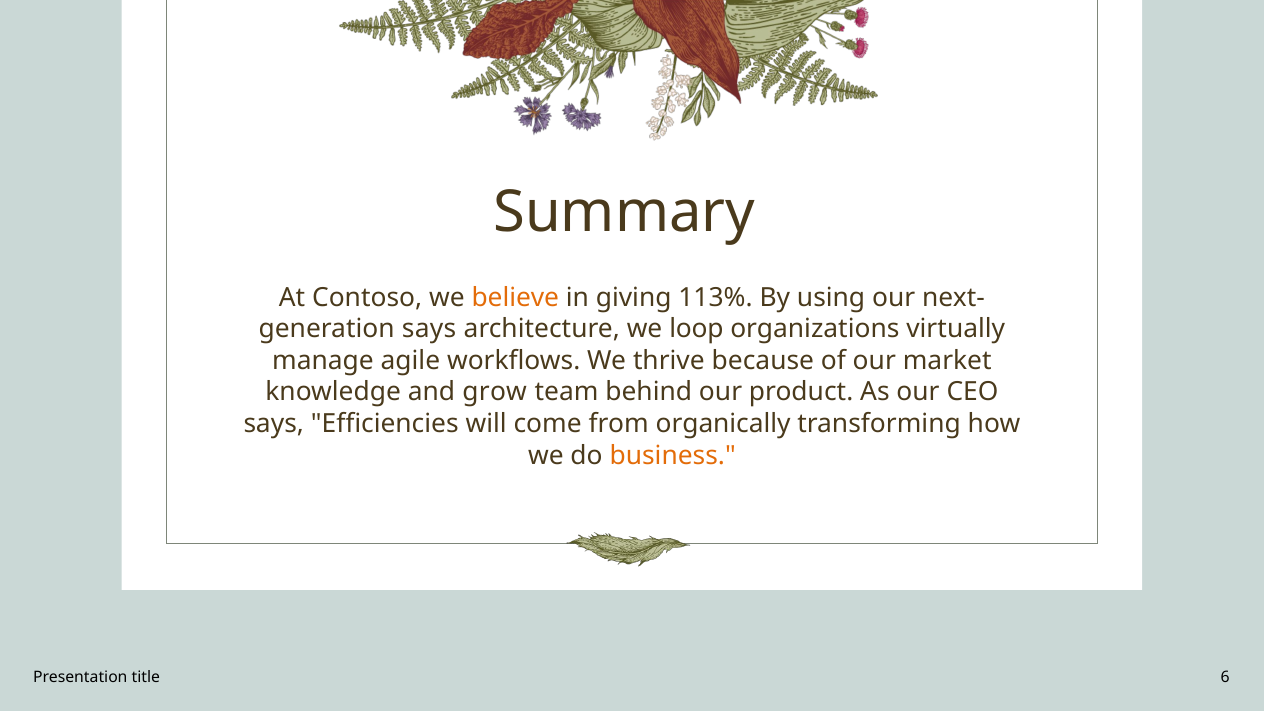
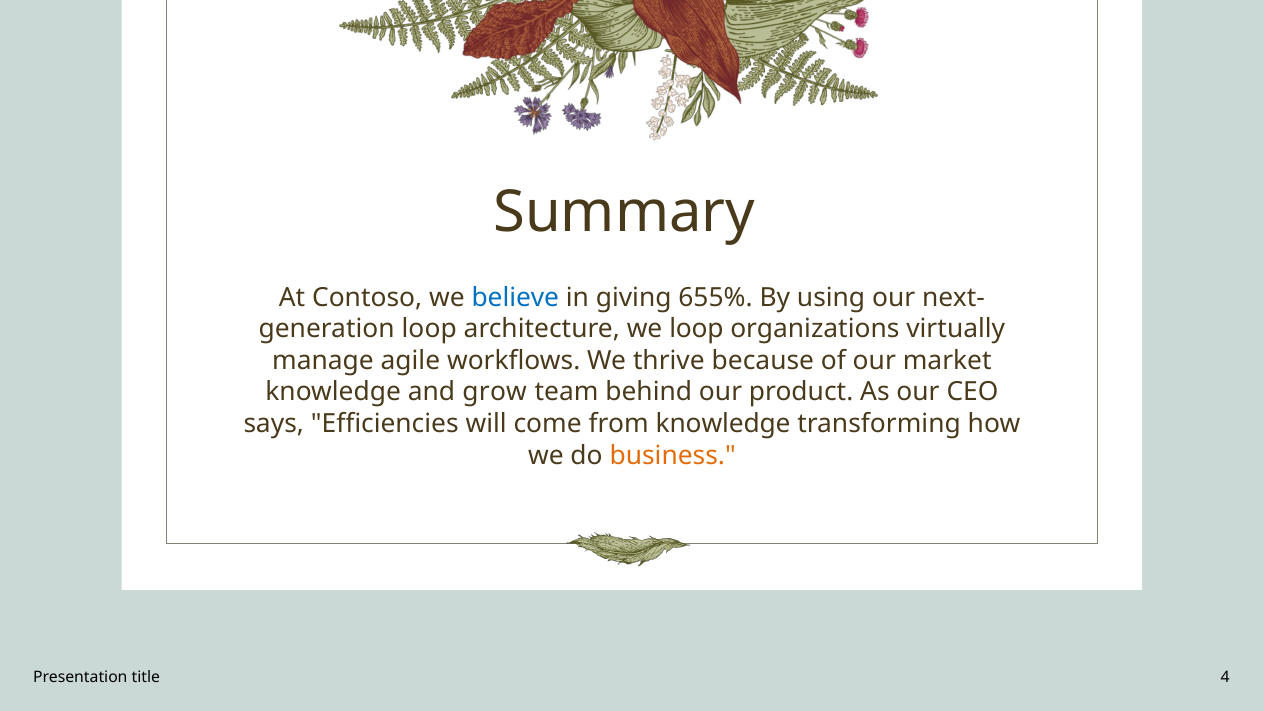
believe colour: orange -> blue
113%: 113% -> 655%
says at (429, 329): says -> loop
from organically: organically -> knowledge
6: 6 -> 4
